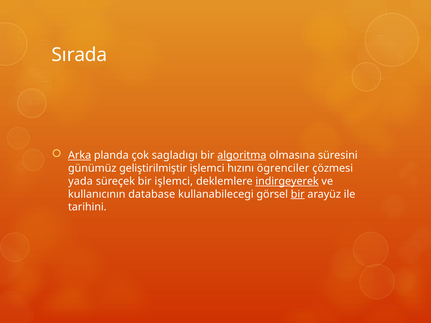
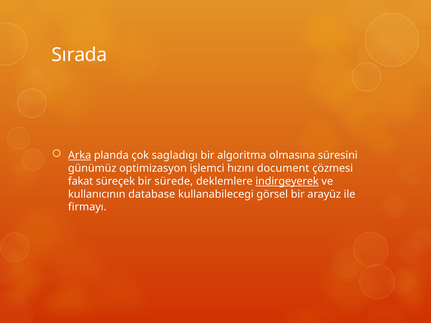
algoritma underline: present -> none
geliştirilmiştir: geliştirilmiştir -> optimizasyon
ögrenciler: ögrenciler -> document
yada: yada -> fakat
bir işlemci: işlemci -> sürede
bir at (298, 194) underline: present -> none
tarihini: tarihini -> firmayı
